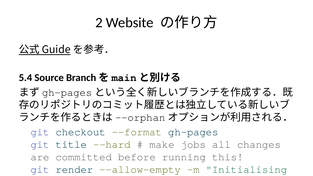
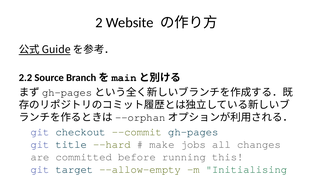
5.4 at (25, 78): 5.4 -> 2.2
--format: --format -> --commit
git render: render -> target
